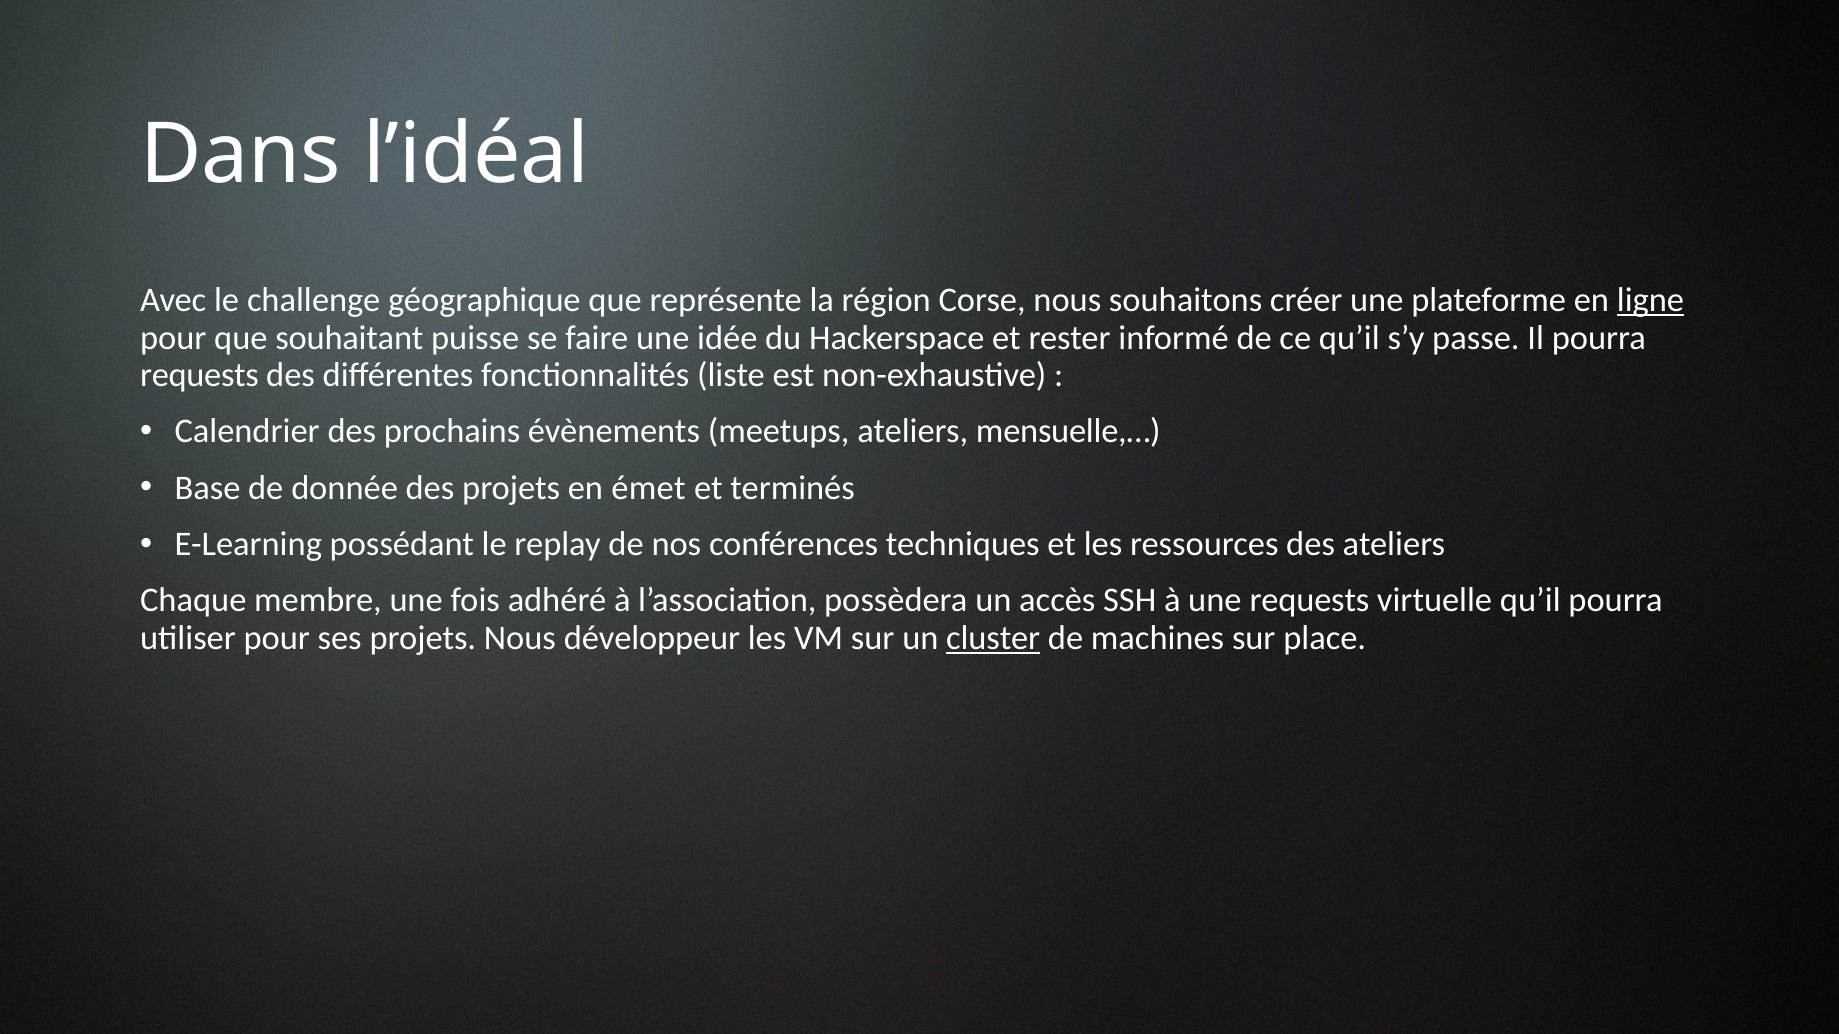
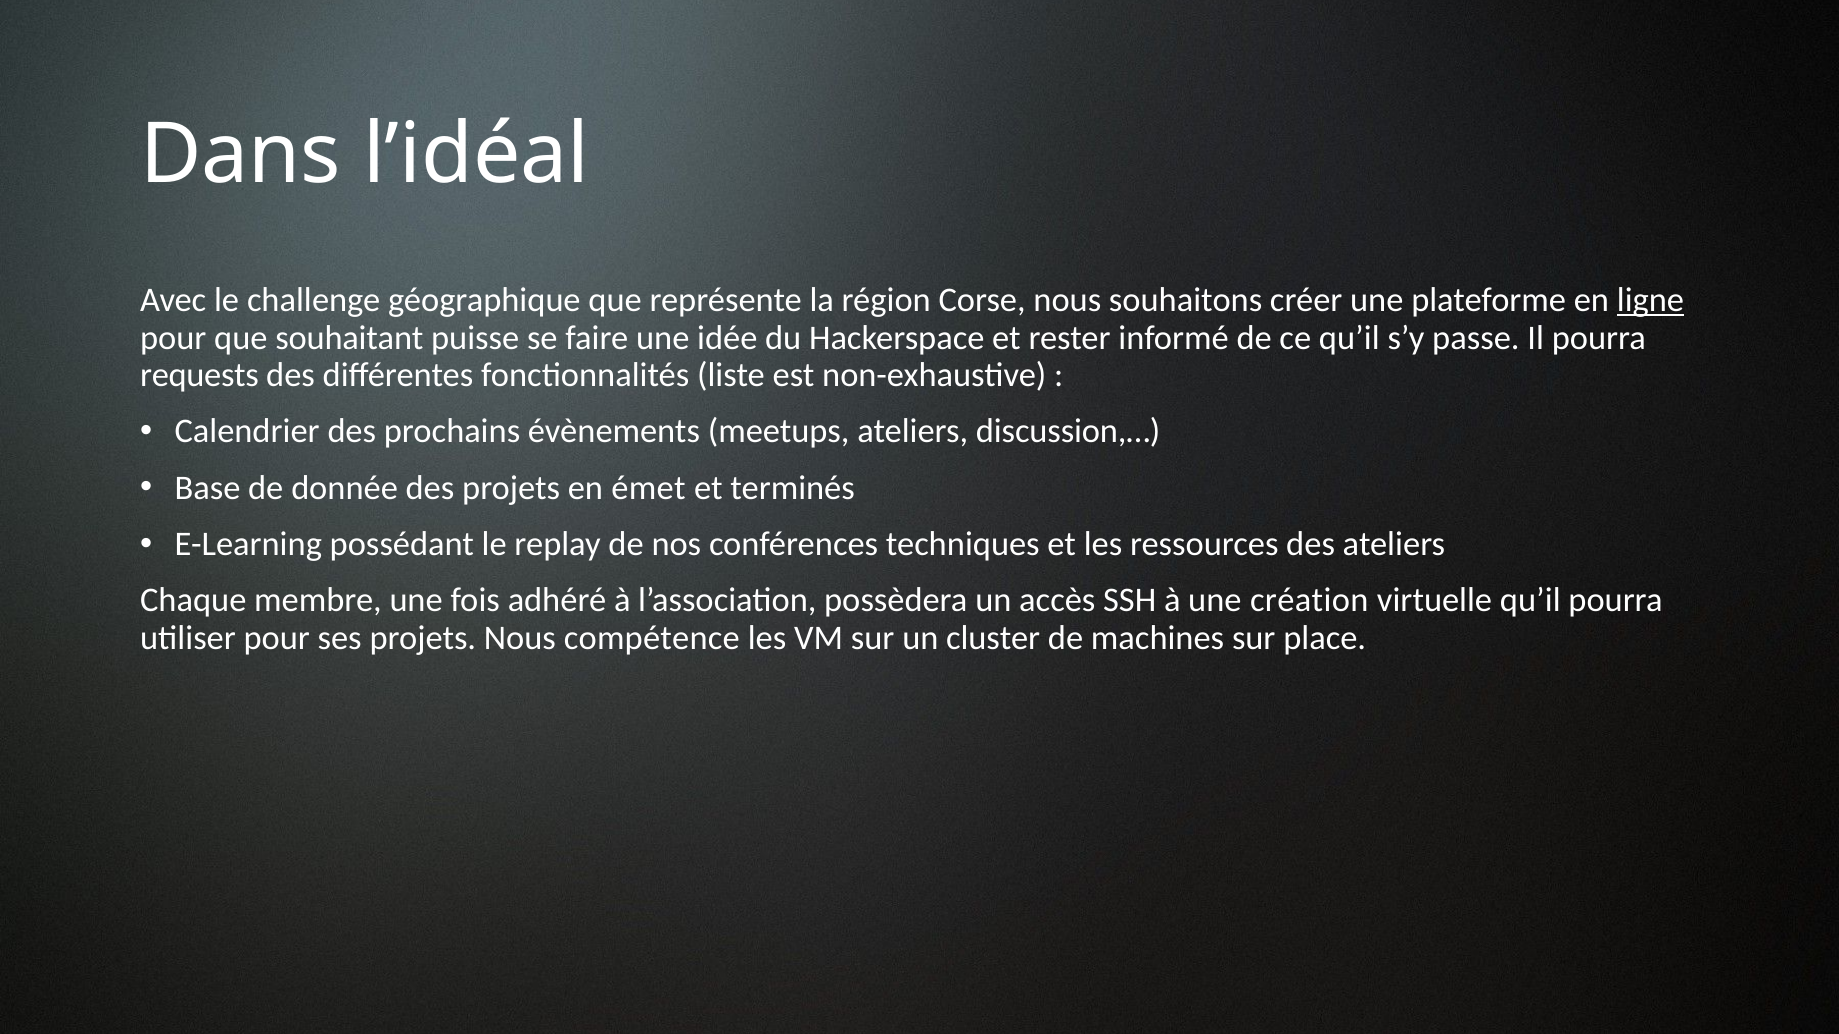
mensuelle,…: mensuelle,… -> discussion,…
une requests: requests -> création
développeur: développeur -> compétence
cluster underline: present -> none
